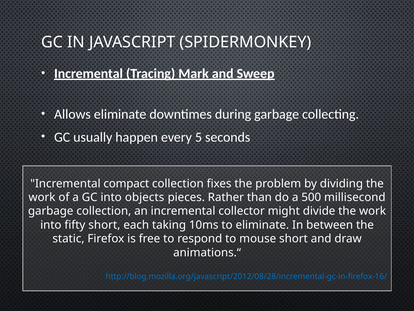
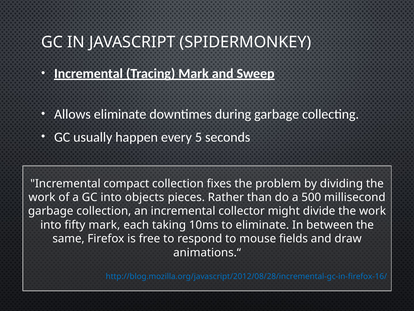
fifty short: short -> mark
static: static -> same
mouse short: short -> fields
